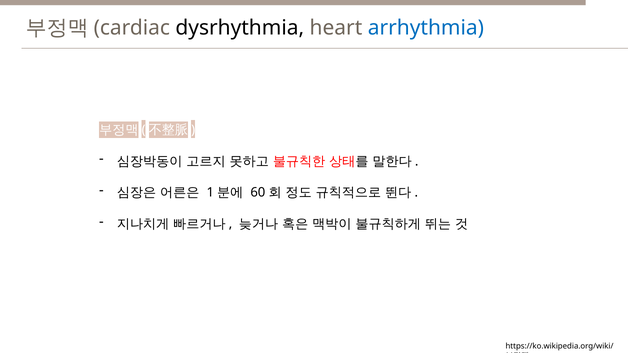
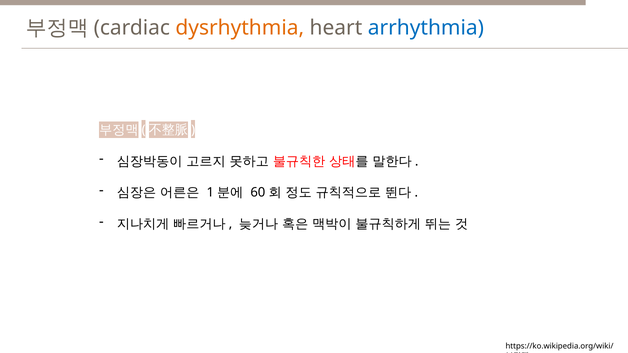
dysrhythmia colour: black -> orange
